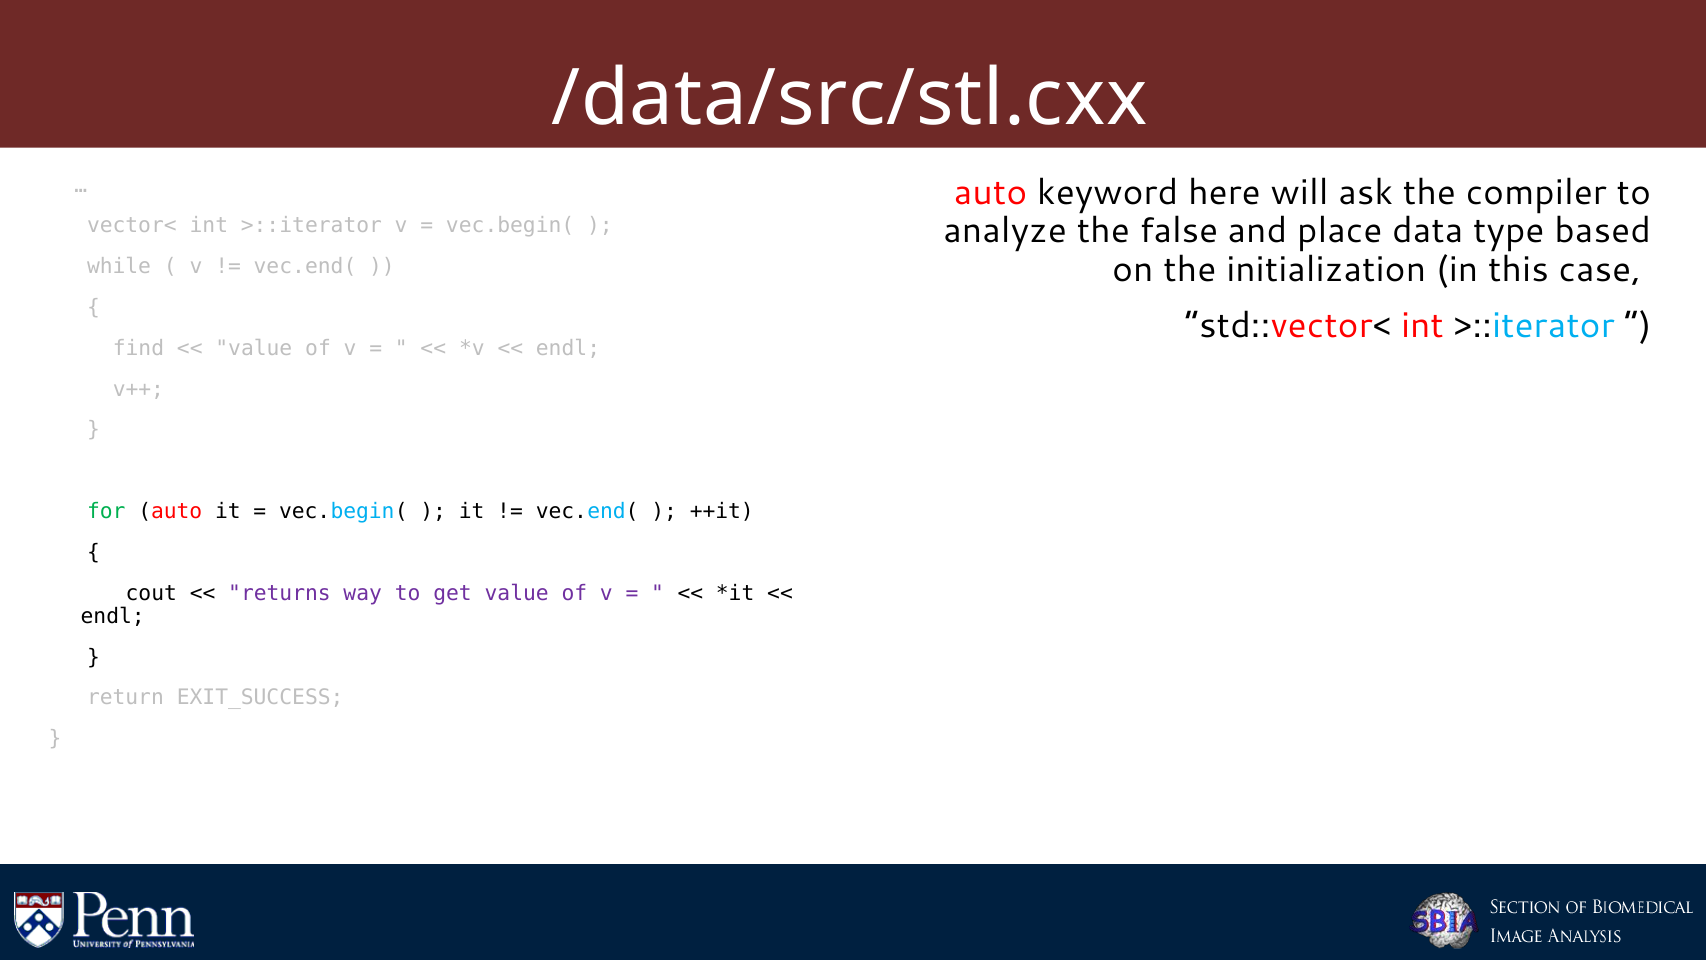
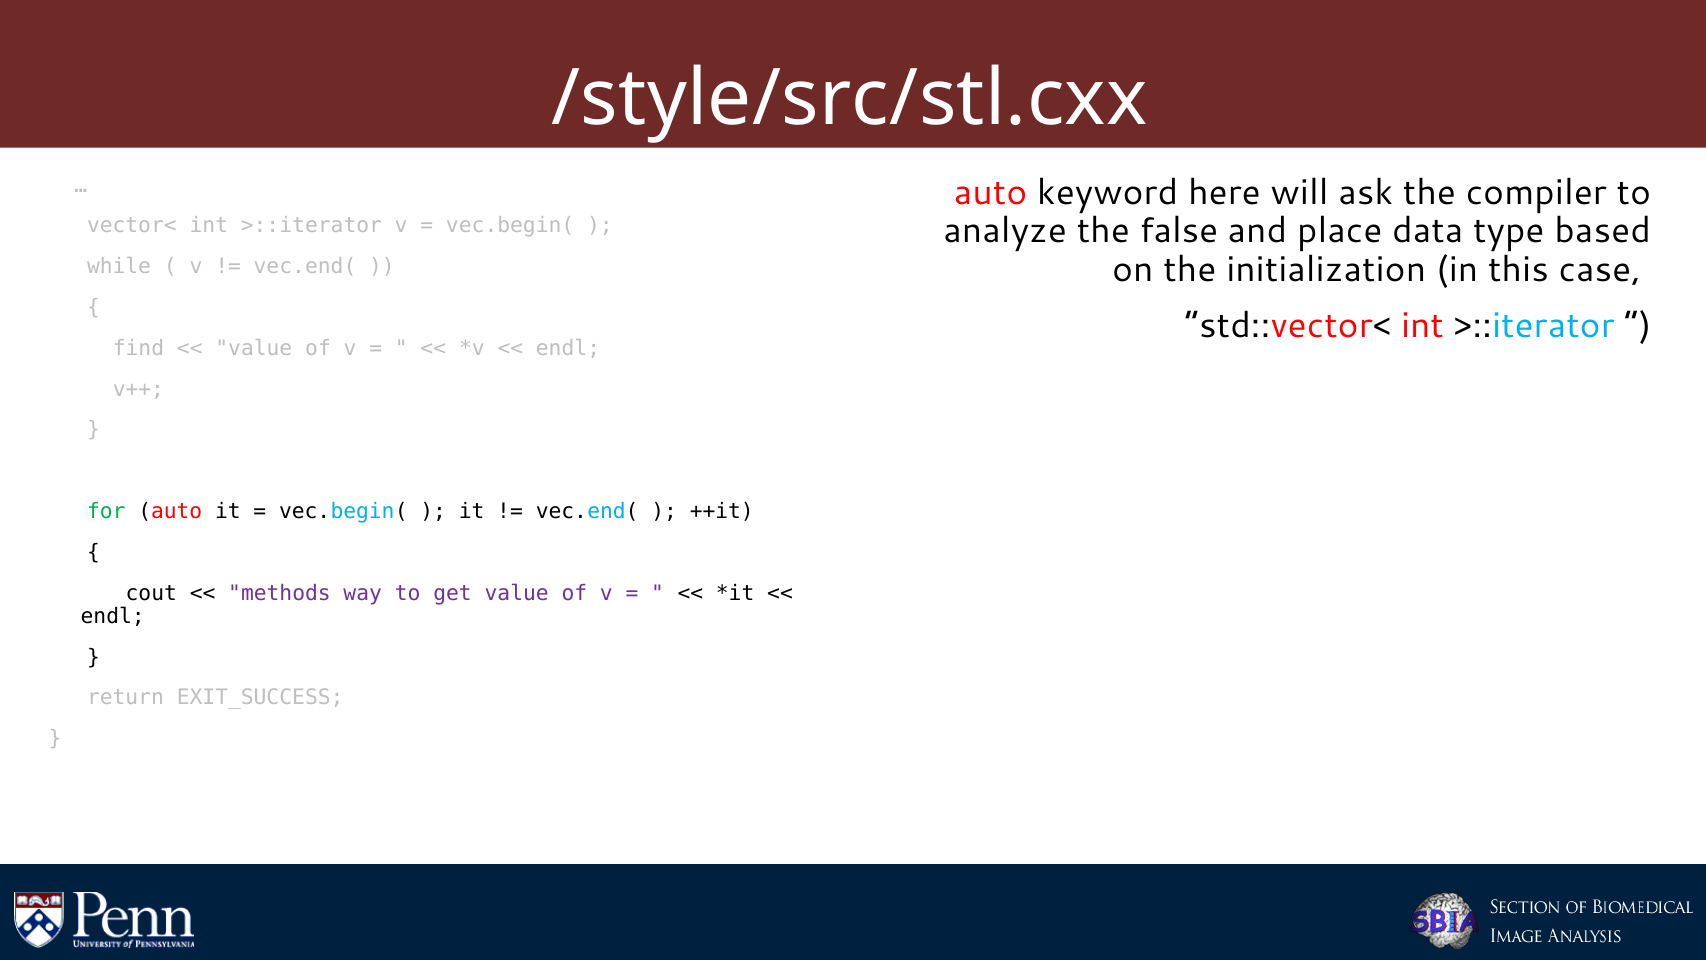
/data/src/stl.cxx: /data/src/stl.cxx -> /style/src/stl.cxx
returns: returns -> methods
